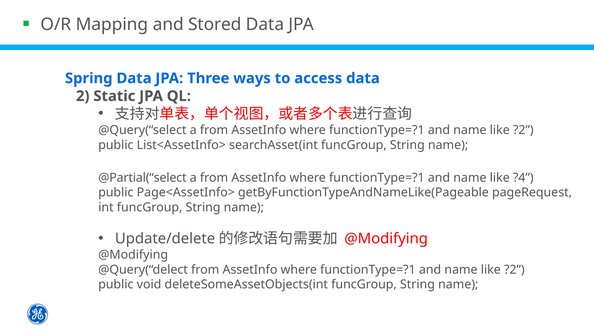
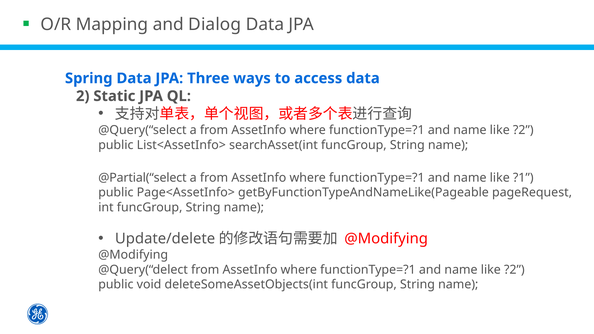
Stored: Stored -> Dialog
?4: ?4 -> ?1
